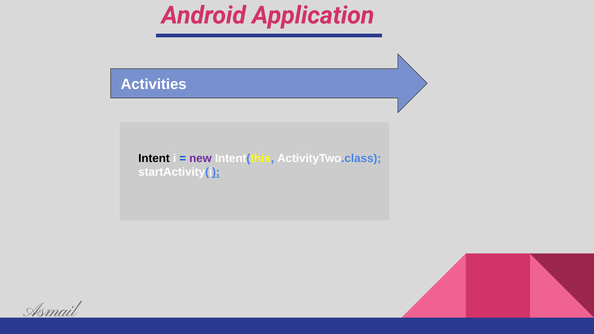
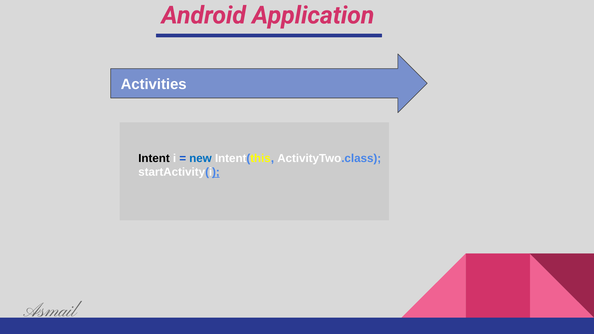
new colour: purple -> blue
